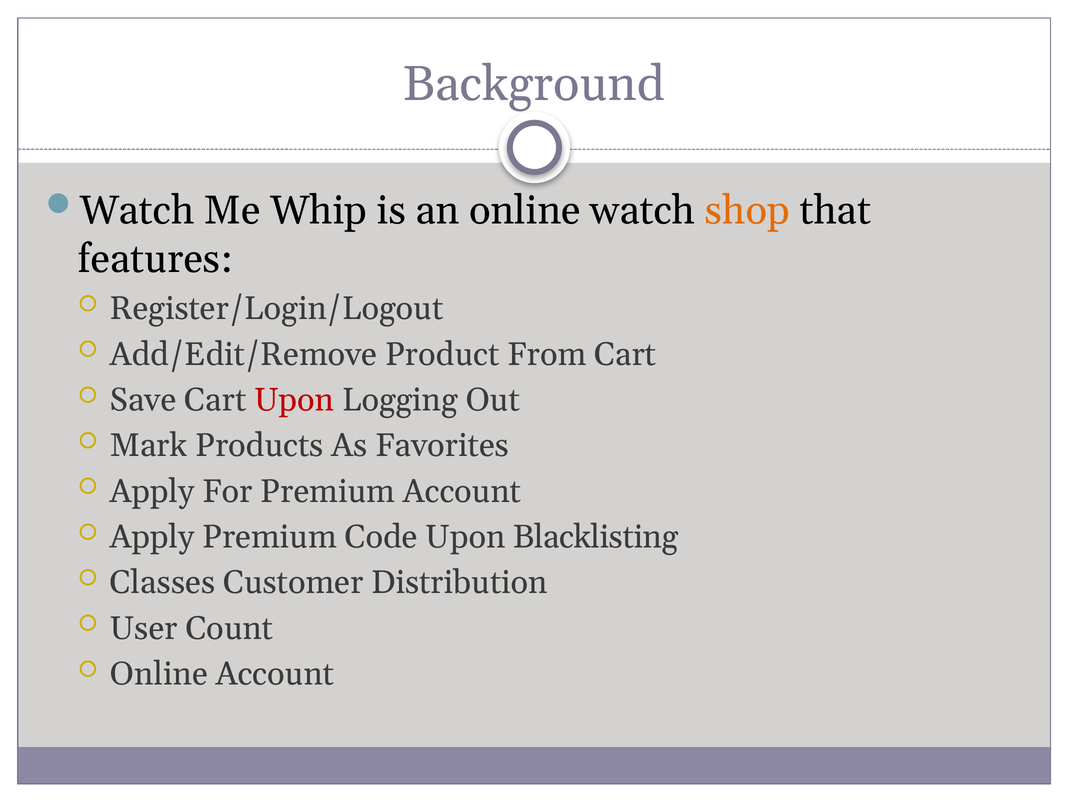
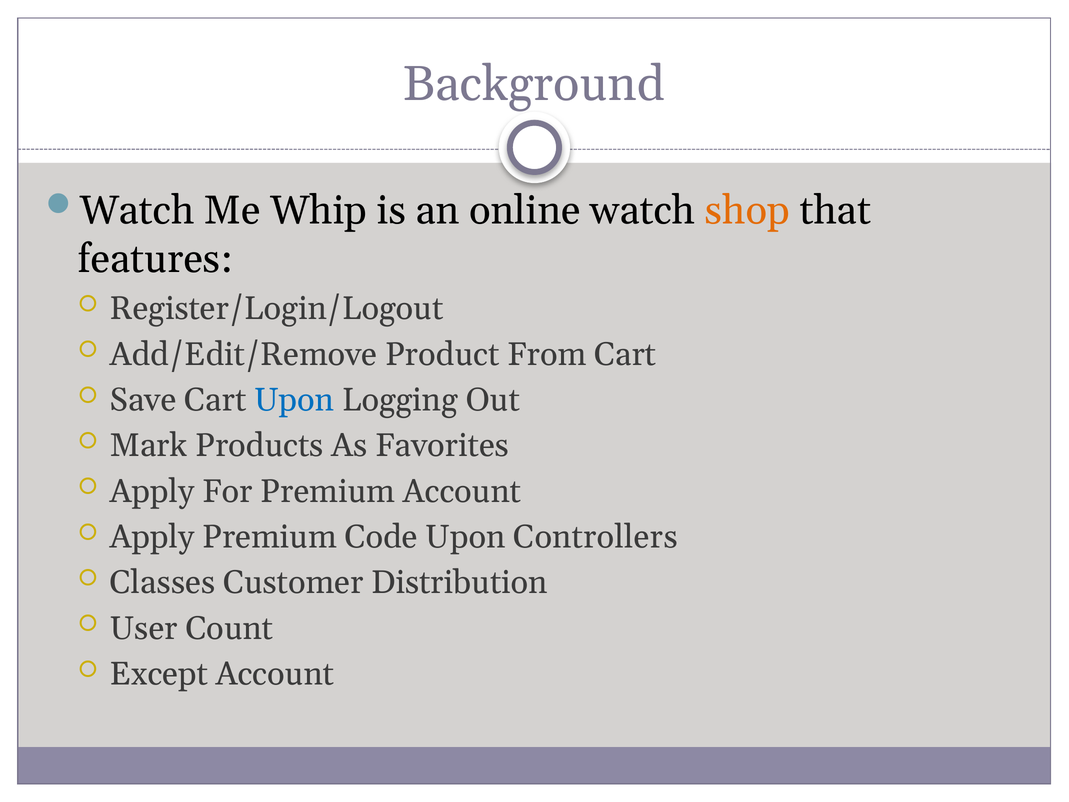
Upon at (294, 400) colour: red -> blue
Blacklisting: Blacklisting -> Controllers
Online at (159, 674): Online -> Except
